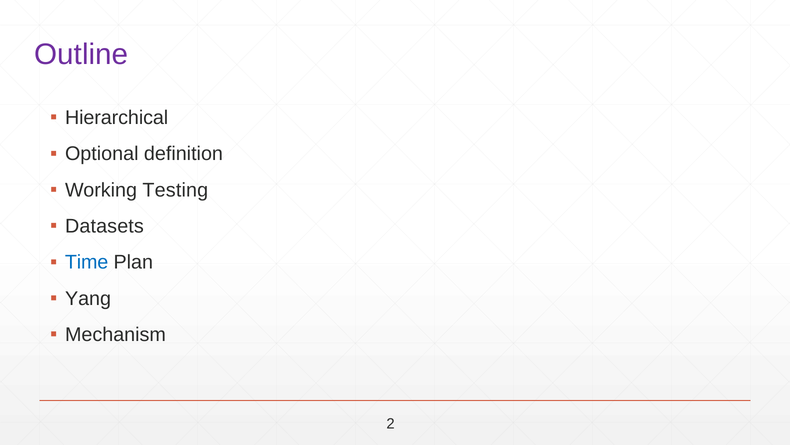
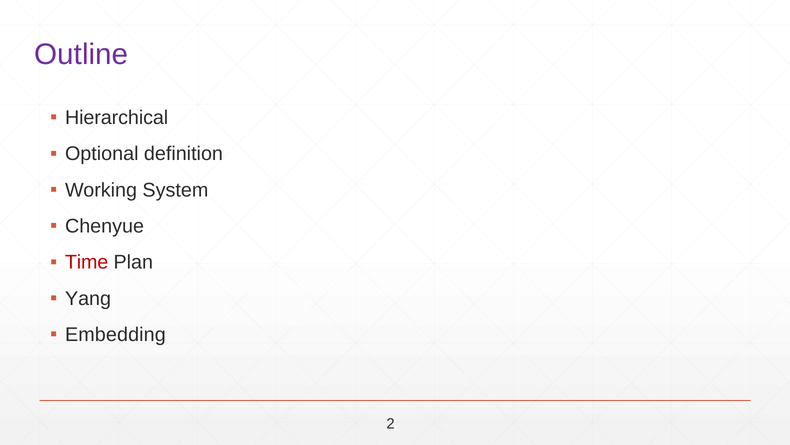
Testing: Testing -> System
Datasets: Datasets -> Chenyue
Time colour: blue -> red
Mechanism: Mechanism -> Embedding
